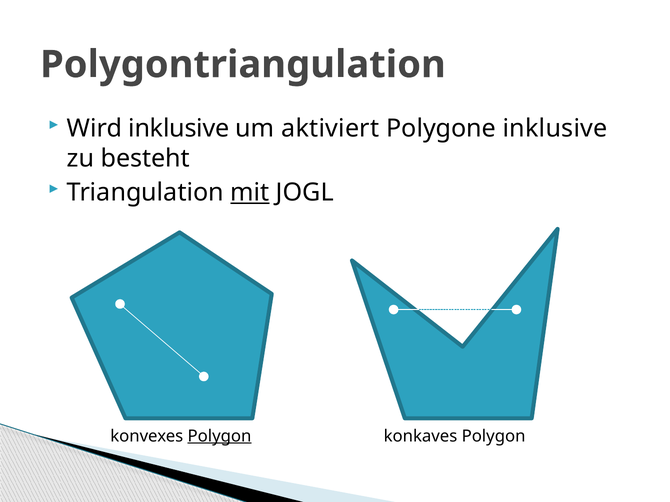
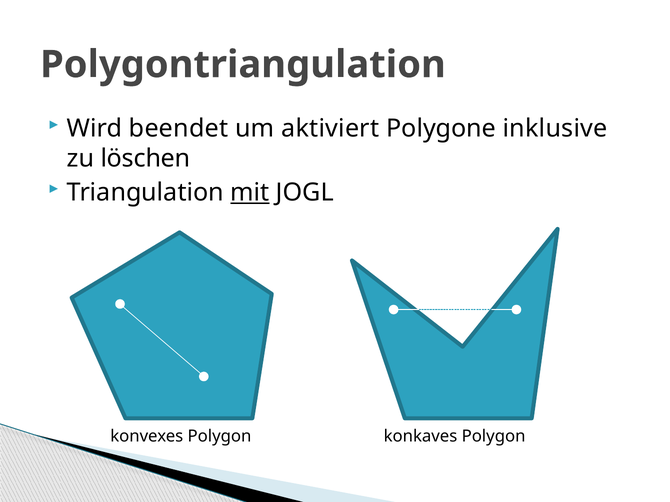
Wird inklusive: inklusive -> beendet
besteht: besteht -> löschen
Polygon at (220, 436) underline: present -> none
